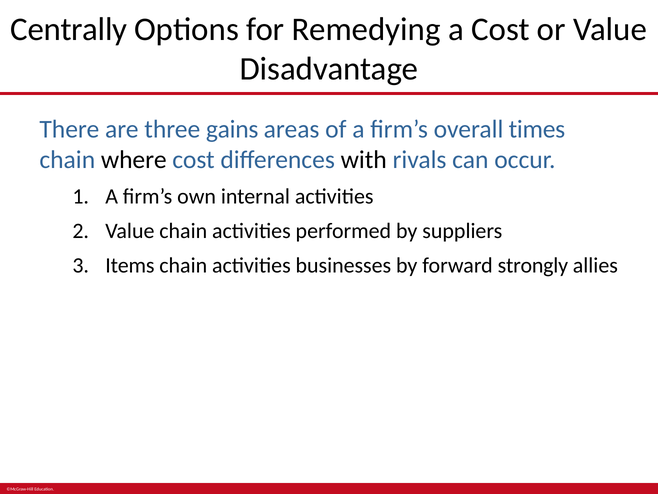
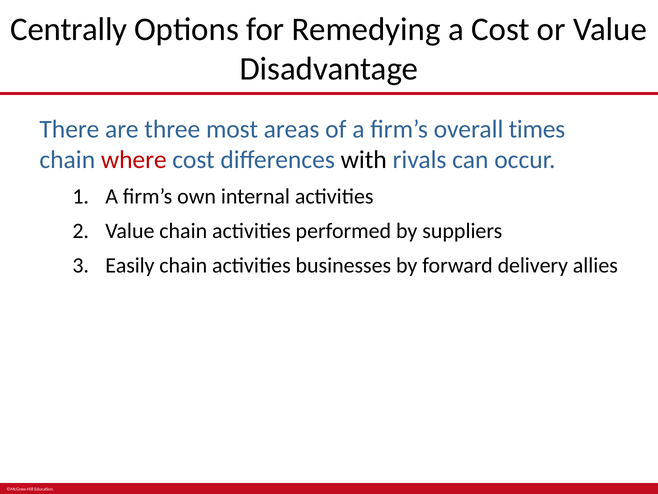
gains: gains -> most
where colour: black -> red
Items: Items -> Easily
strongly: strongly -> delivery
